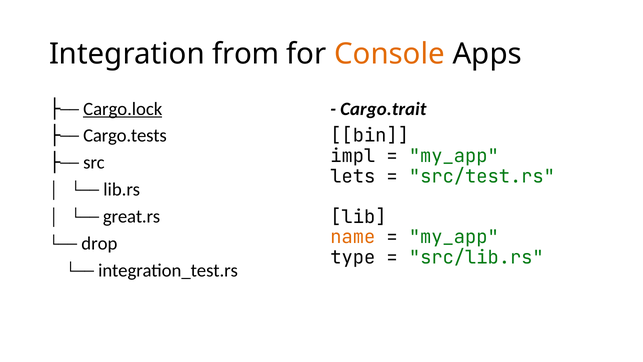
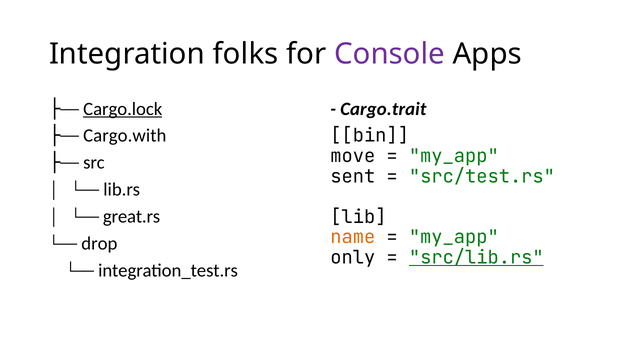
from: from -> folks
Console colour: orange -> purple
Cargo.tests: Cargo.tests -> Cargo.with
impl: impl -> move
lets: lets -> sent
type: type -> only
src/lib.rs underline: none -> present
